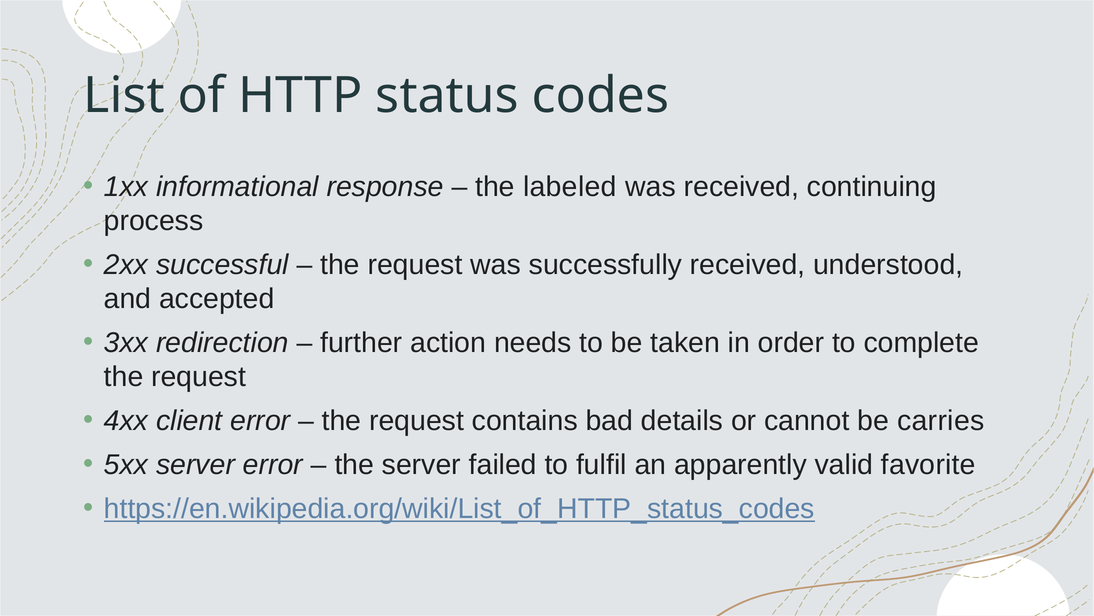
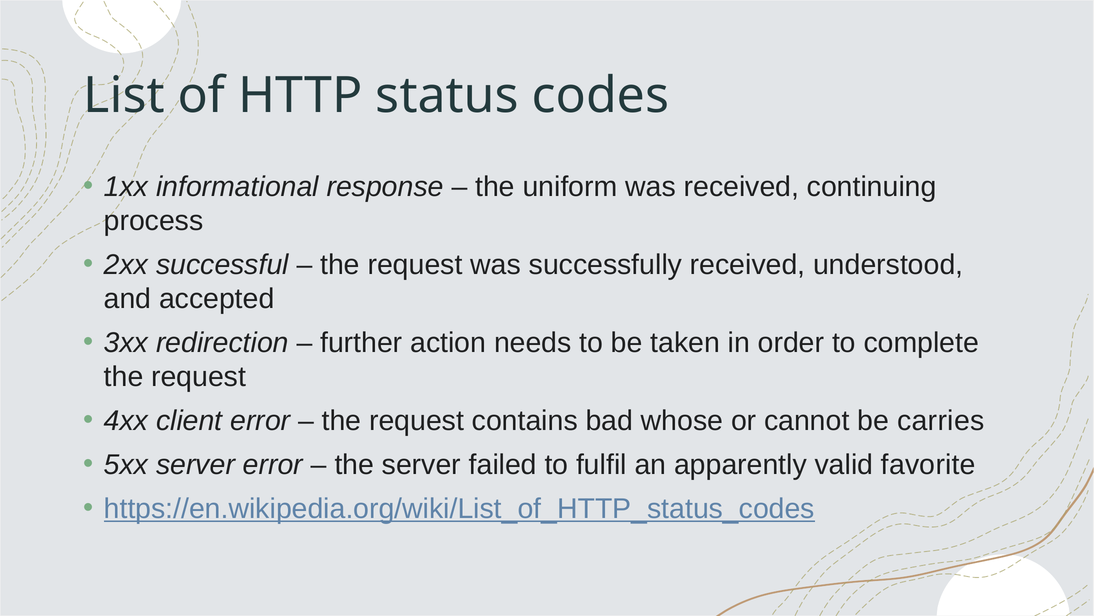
labeled: labeled -> uniform
details: details -> whose
